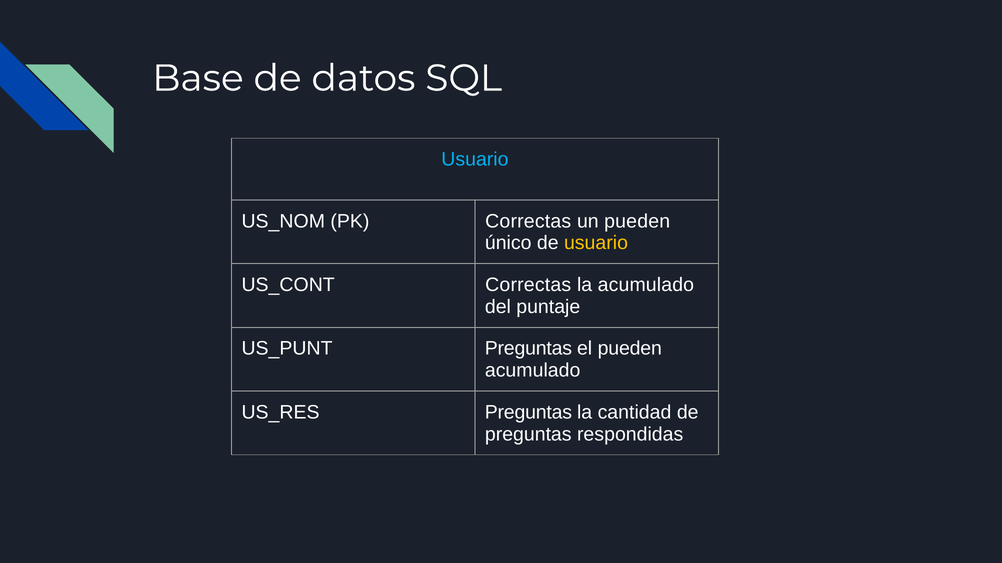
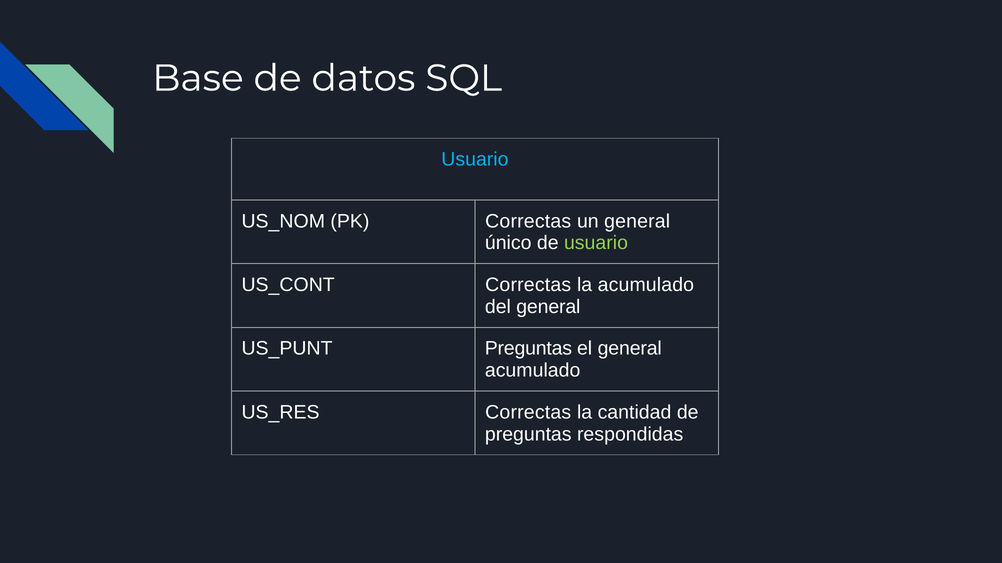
un pueden: pueden -> general
usuario at (596, 243) colour: yellow -> light green
del puntaje: puntaje -> general
el pueden: pueden -> general
Preguntas at (528, 413): Preguntas -> Correctas
